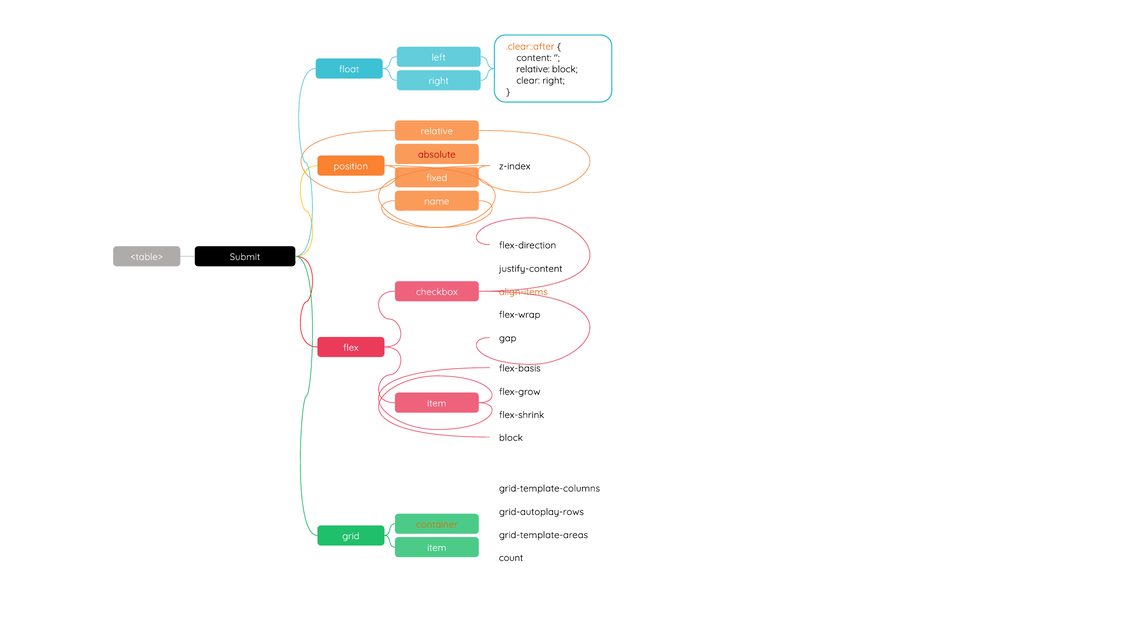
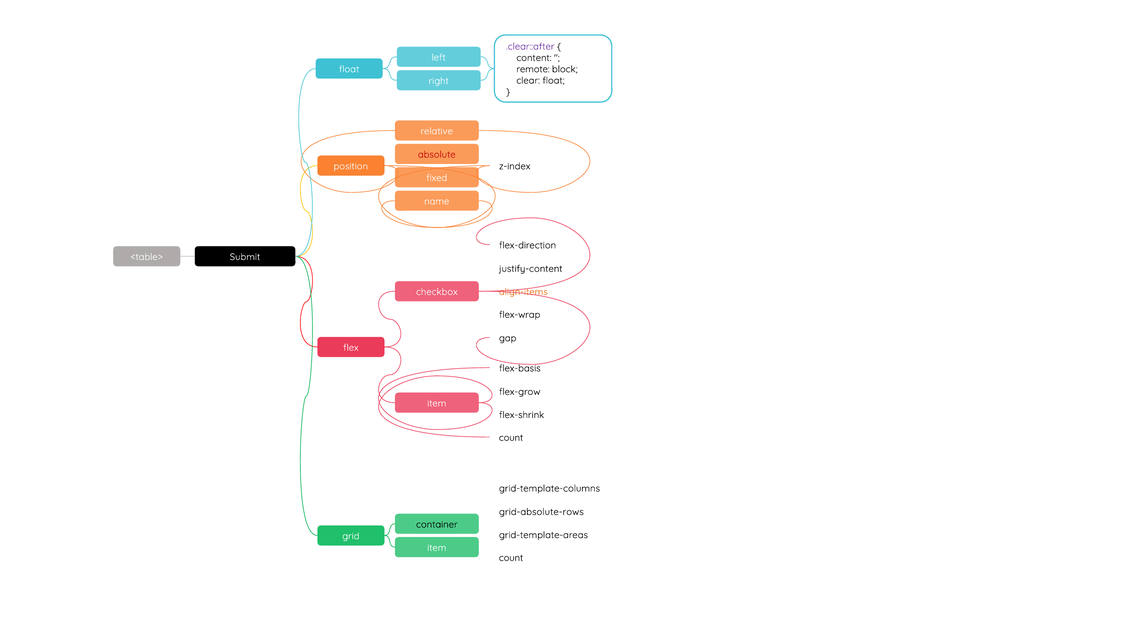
.clear::after colour: orange -> purple
relative at (533, 69): relative -> remote
clear right: right -> float
block at (511, 438): block -> count
grid-autoplay-rows: grid-autoplay-rows -> grid-absolute-rows
container colour: orange -> black
